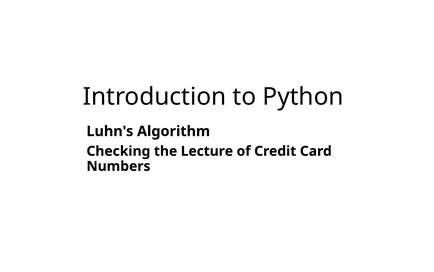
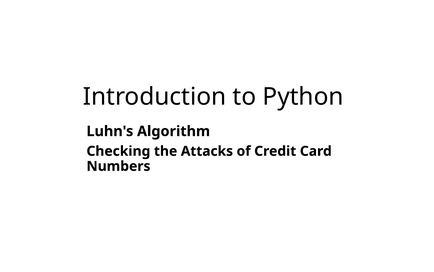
Lecture: Lecture -> Attacks
